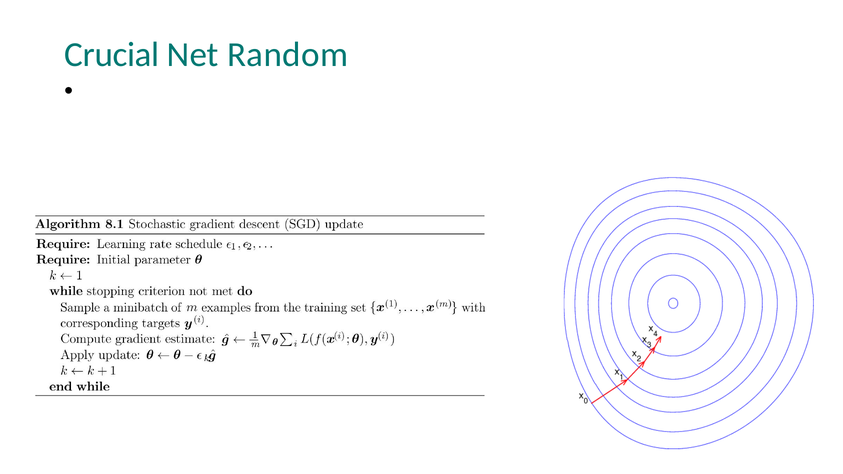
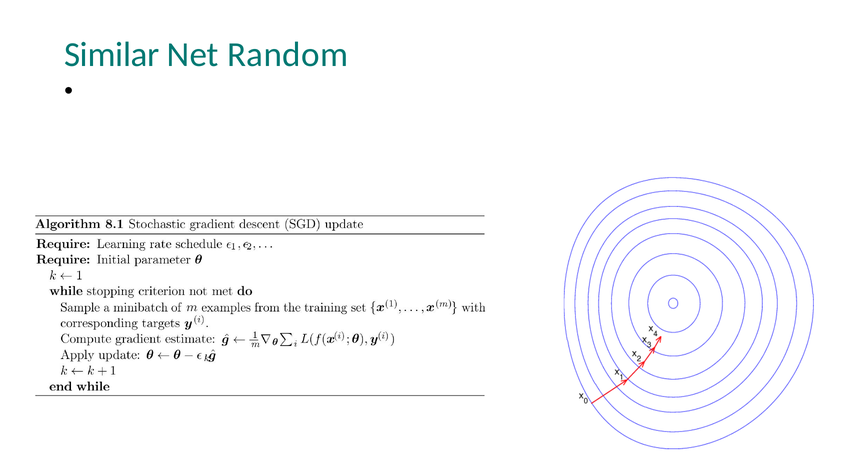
Crucial: Crucial -> Similar
